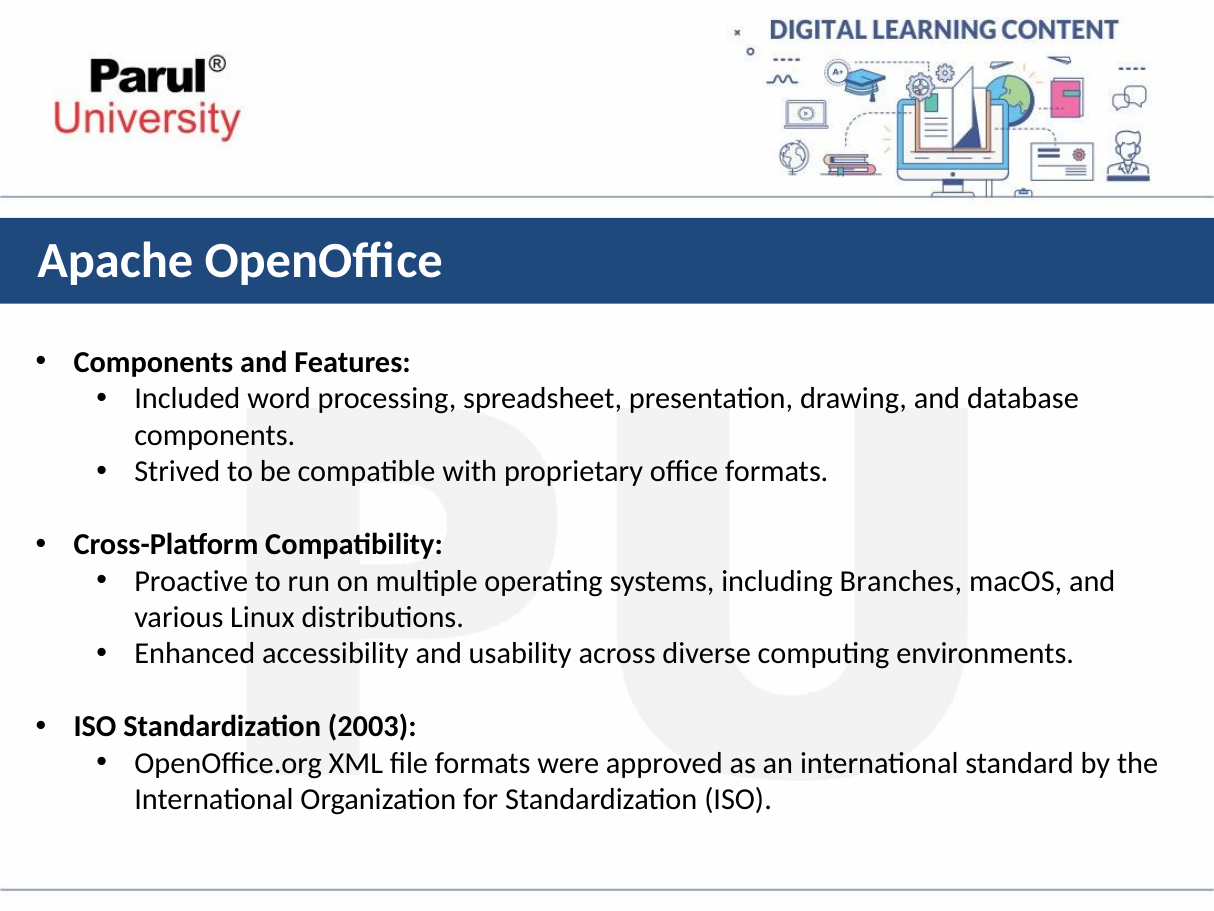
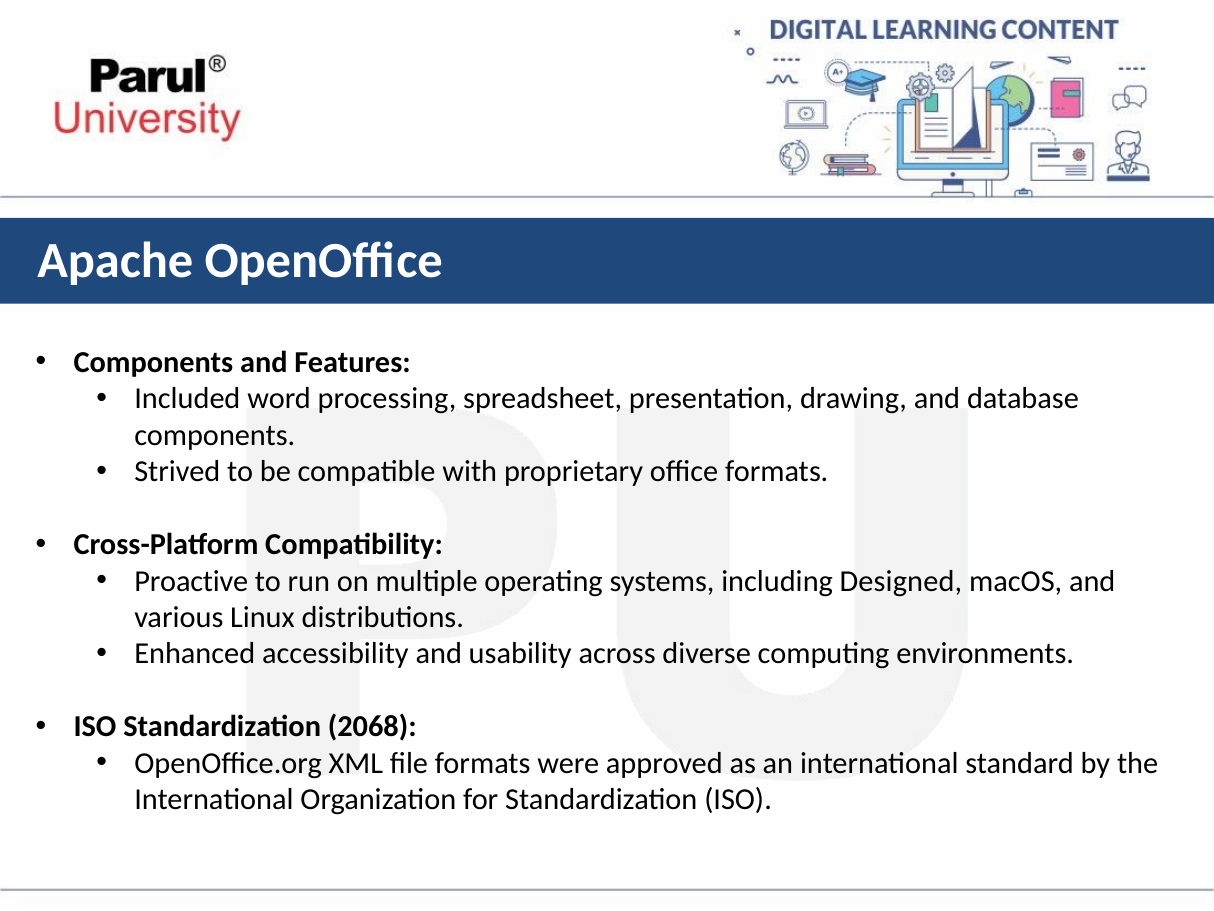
Branches: Branches -> Designed
2003: 2003 -> 2068
